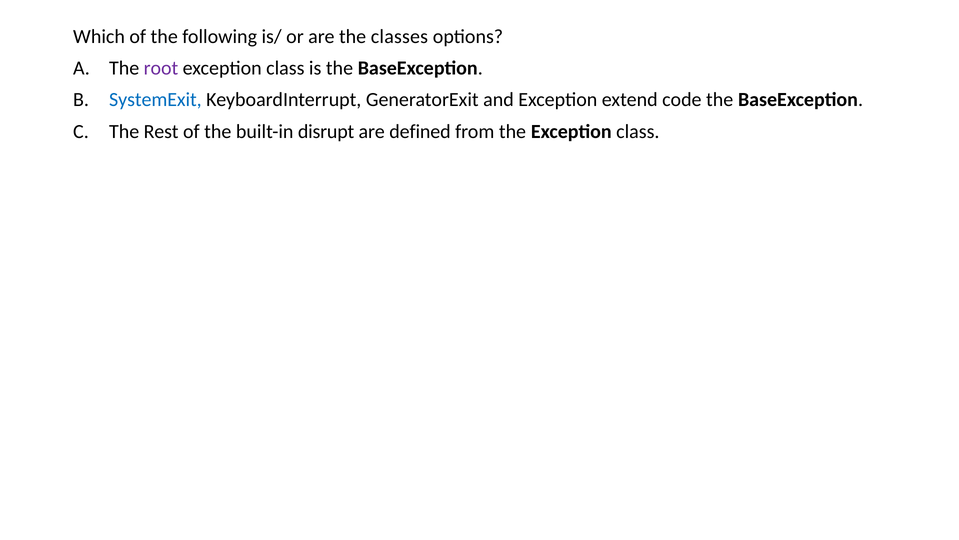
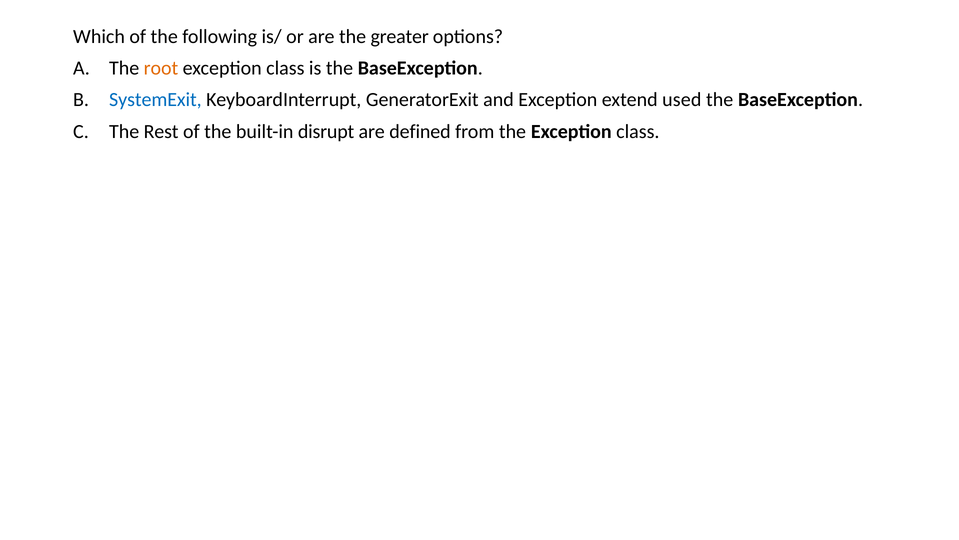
classes: classes -> greater
root colour: purple -> orange
code: code -> used
